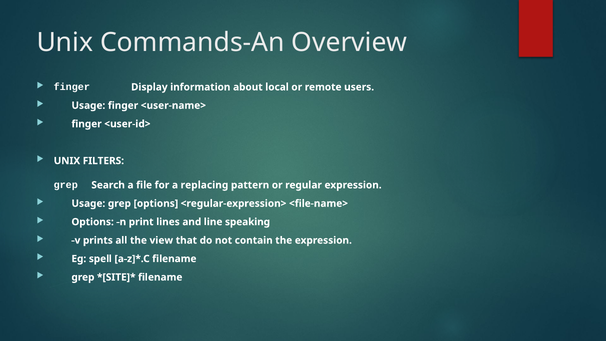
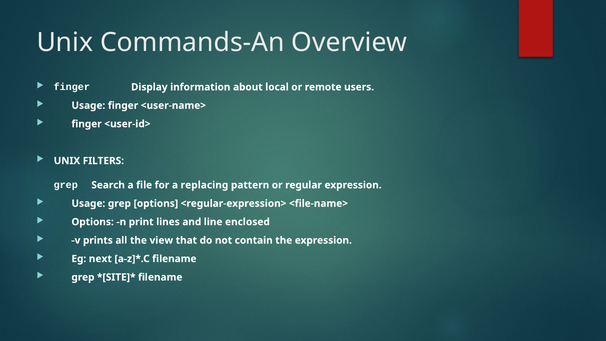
speaking: speaking -> enclosed
spell: spell -> next
